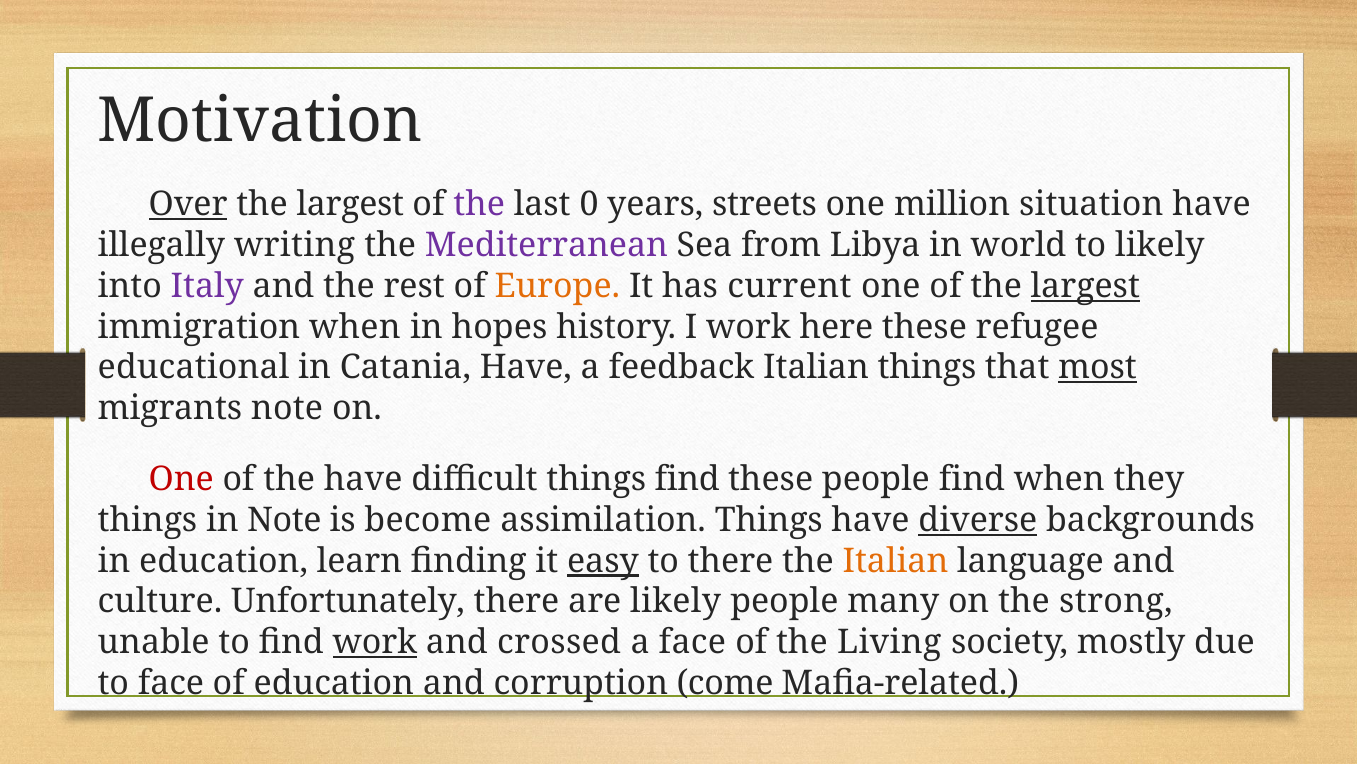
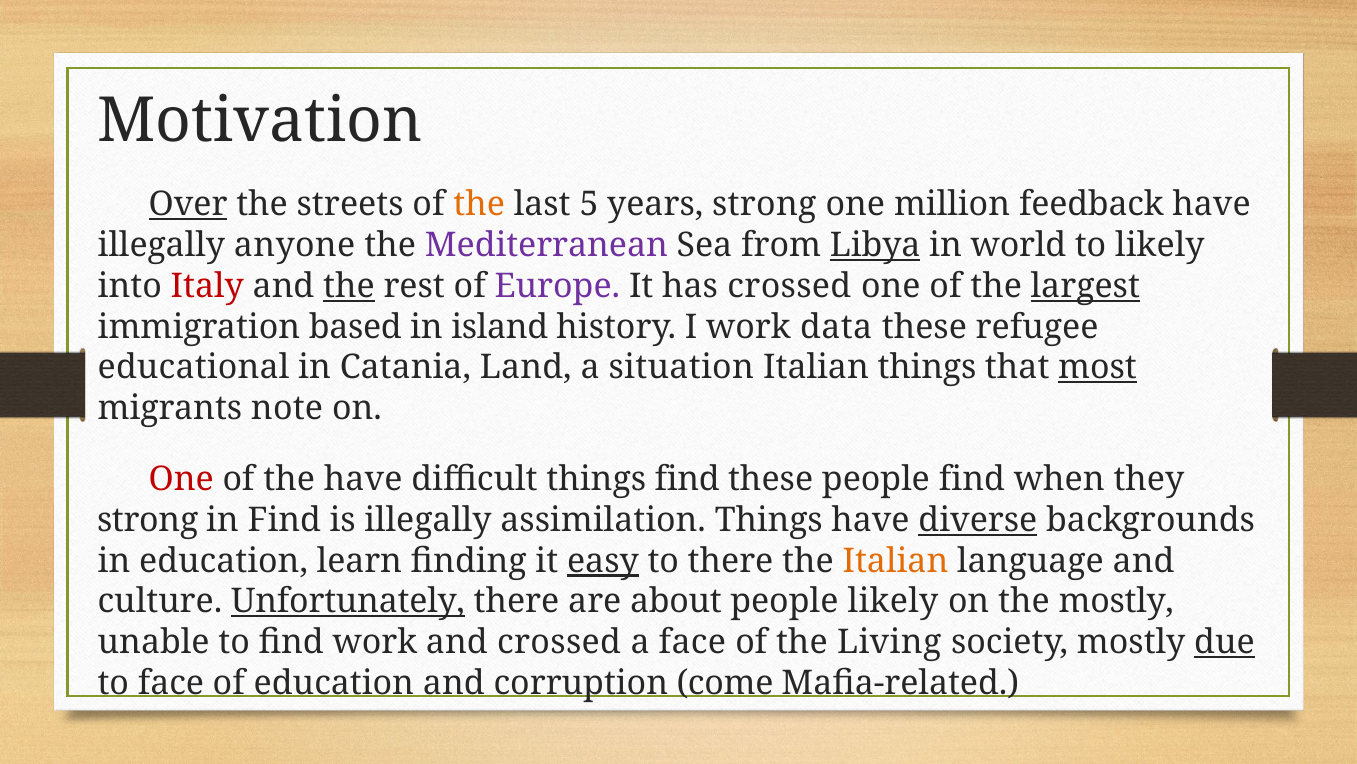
largest at (350, 205): largest -> streets
the at (479, 205) colour: purple -> orange
0: 0 -> 5
years streets: streets -> strong
situation: situation -> feedback
writing: writing -> anyone
Libya underline: none -> present
Italy colour: purple -> red
the at (349, 286) underline: none -> present
Europe colour: orange -> purple
has current: current -> crossed
immigration when: when -> based
hopes: hopes -> island
here: here -> data
Catania Have: Have -> Land
feedback: feedback -> situation
things at (148, 520): things -> strong
in Note: Note -> Find
is become: become -> illegally
Unfortunately underline: none -> present
are likely: likely -> about
people many: many -> likely
the strong: strong -> mostly
work at (375, 642) underline: present -> none
due underline: none -> present
